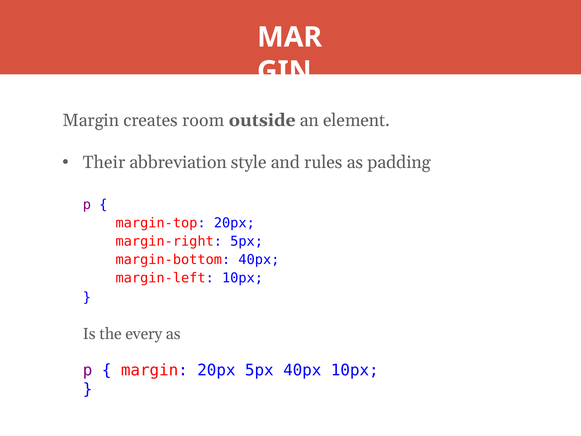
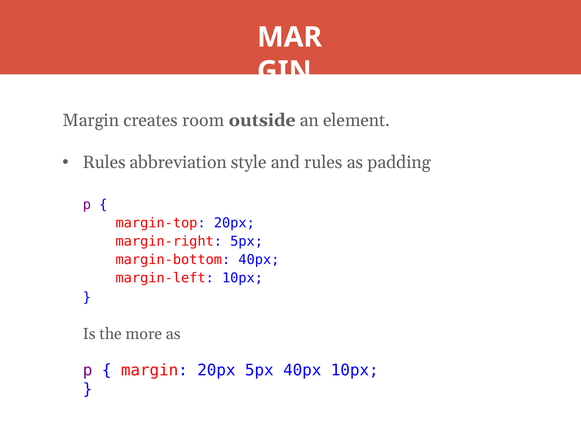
Their at (104, 162): Their -> Rules
every: every -> more
